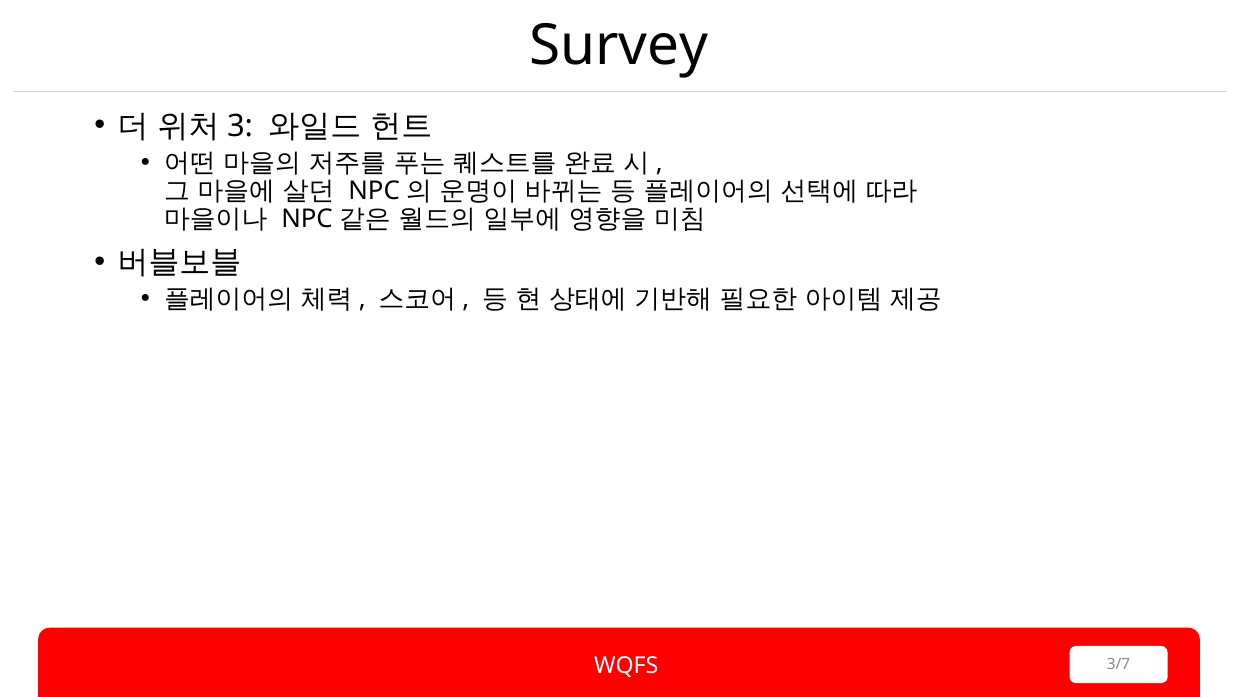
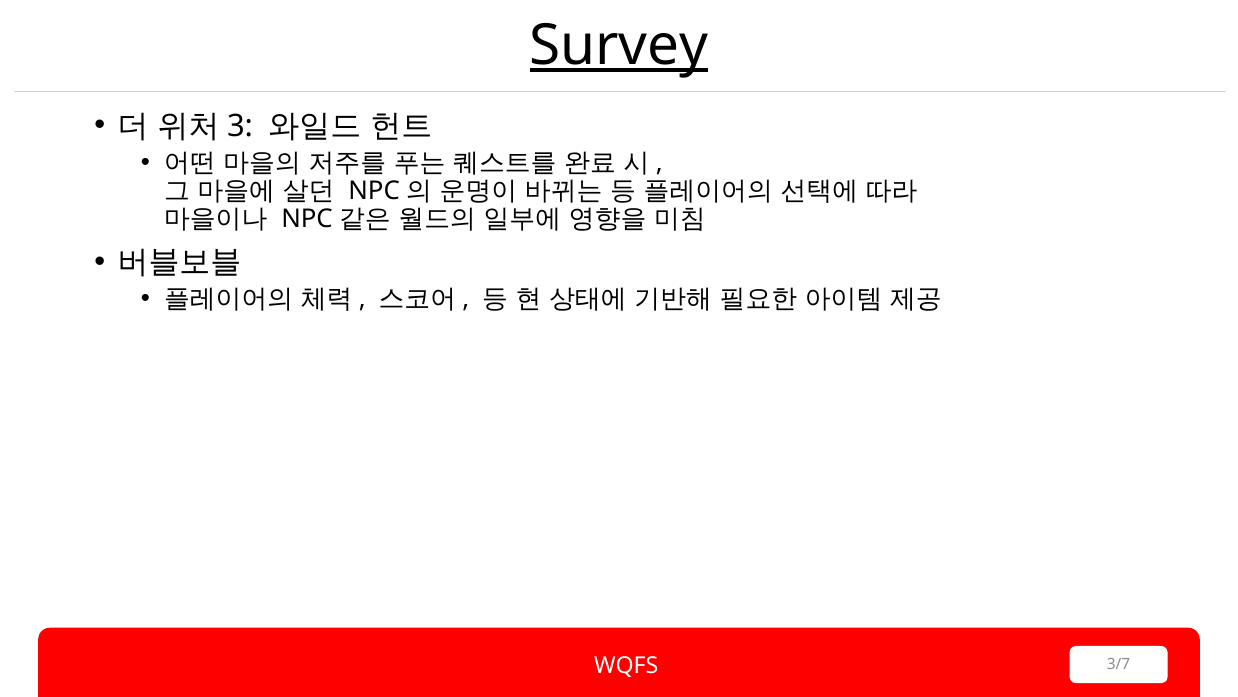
Survey underline: none -> present
